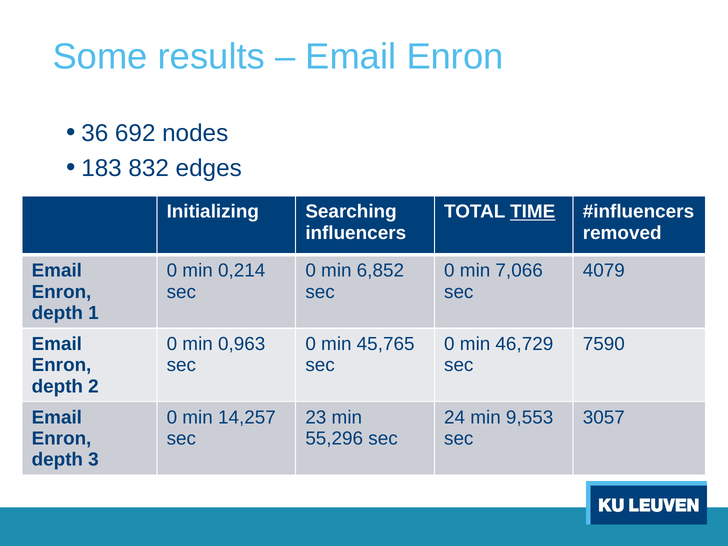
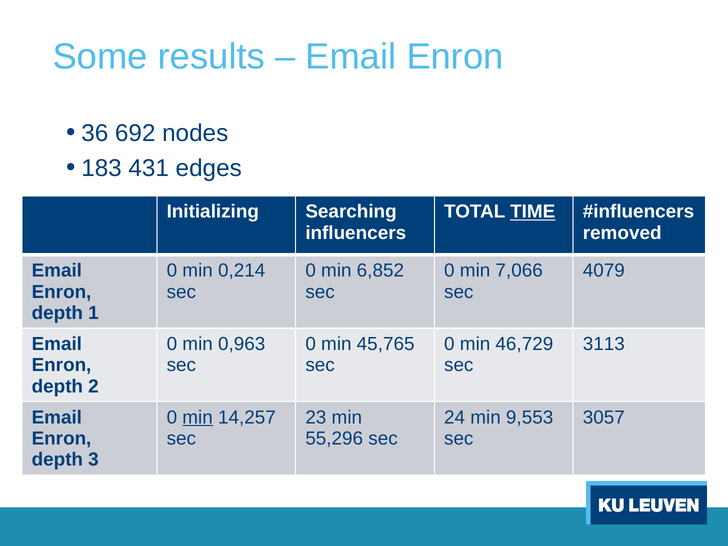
832: 832 -> 431
7590: 7590 -> 3113
min at (198, 417) underline: none -> present
